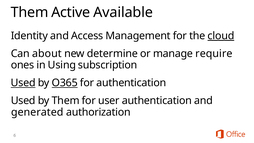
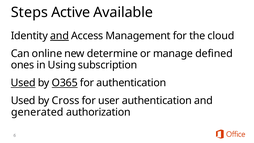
Them at (30, 12): Them -> Steps
and at (60, 36) underline: none -> present
cloud underline: present -> none
about: about -> online
require: require -> defined
by Them: Them -> Cross
